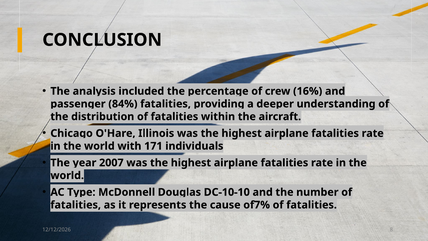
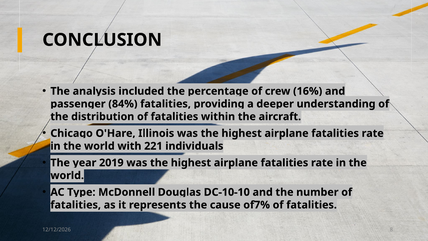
171: 171 -> 221
2007: 2007 -> 2019
